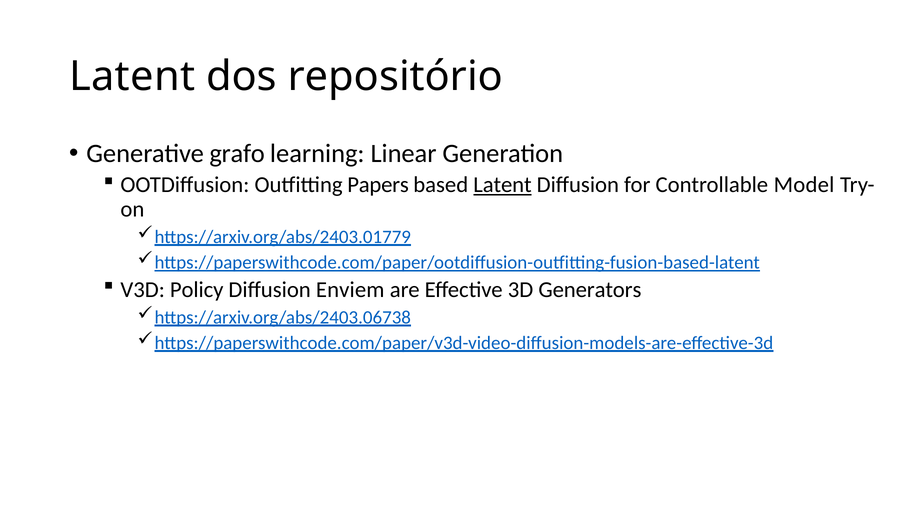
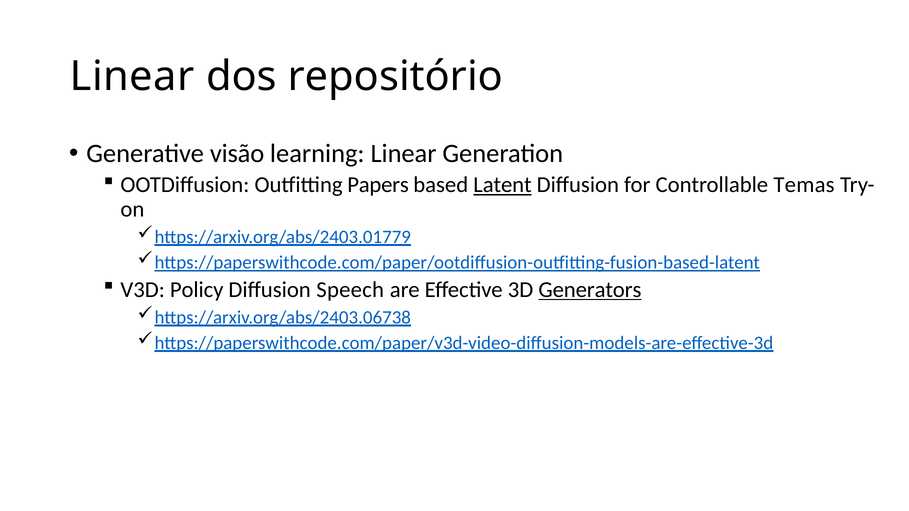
Latent at (132, 76): Latent -> Linear
grafo: grafo -> visão
Model: Model -> Temas
Enviem: Enviem -> Speech
Generators underline: none -> present
